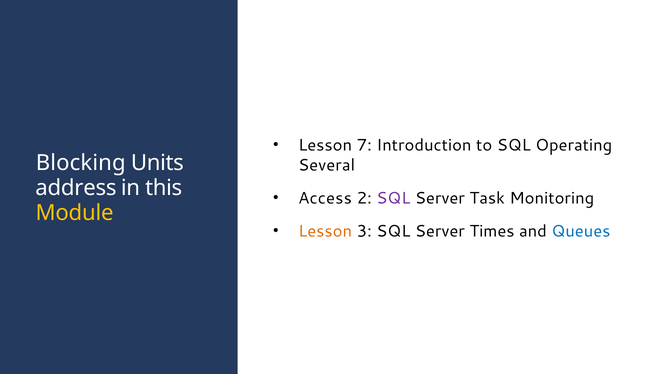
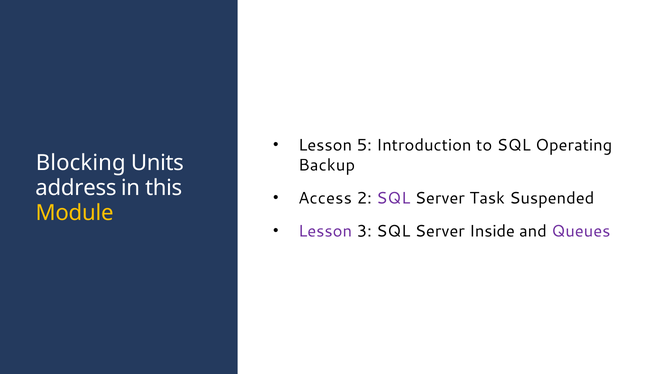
7: 7 -> 5
Several: Several -> Backup
Monitoring: Monitoring -> Suspended
Lesson at (325, 231) colour: orange -> purple
Times: Times -> Inside
Queues colour: blue -> purple
